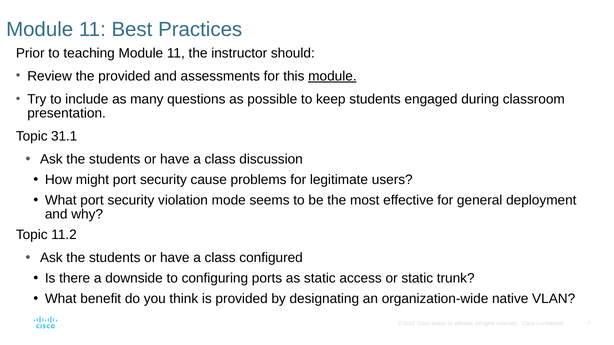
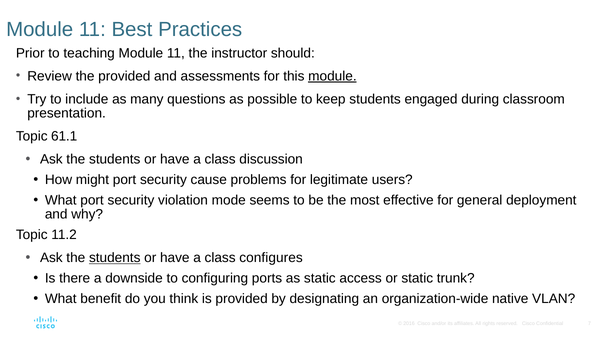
31.1: 31.1 -> 61.1
students at (115, 258) underline: none -> present
configured: configured -> configures
